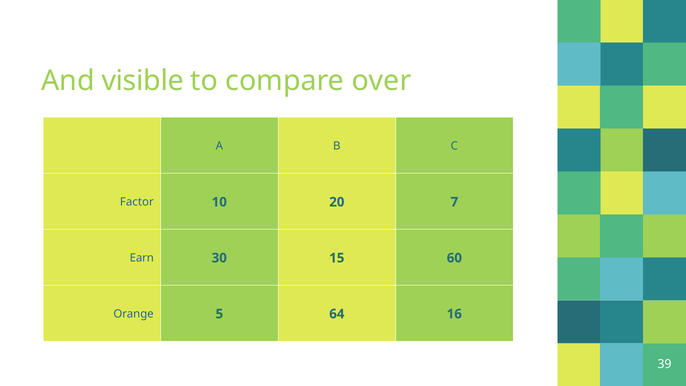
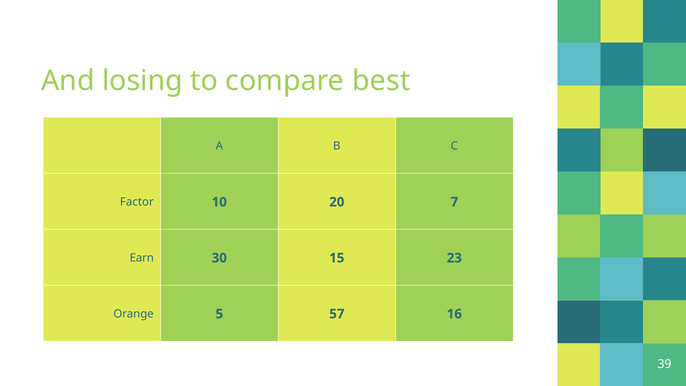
visible: visible -> losing
over: over -> best
60: 60 -> 23
64: 64 -> 57
